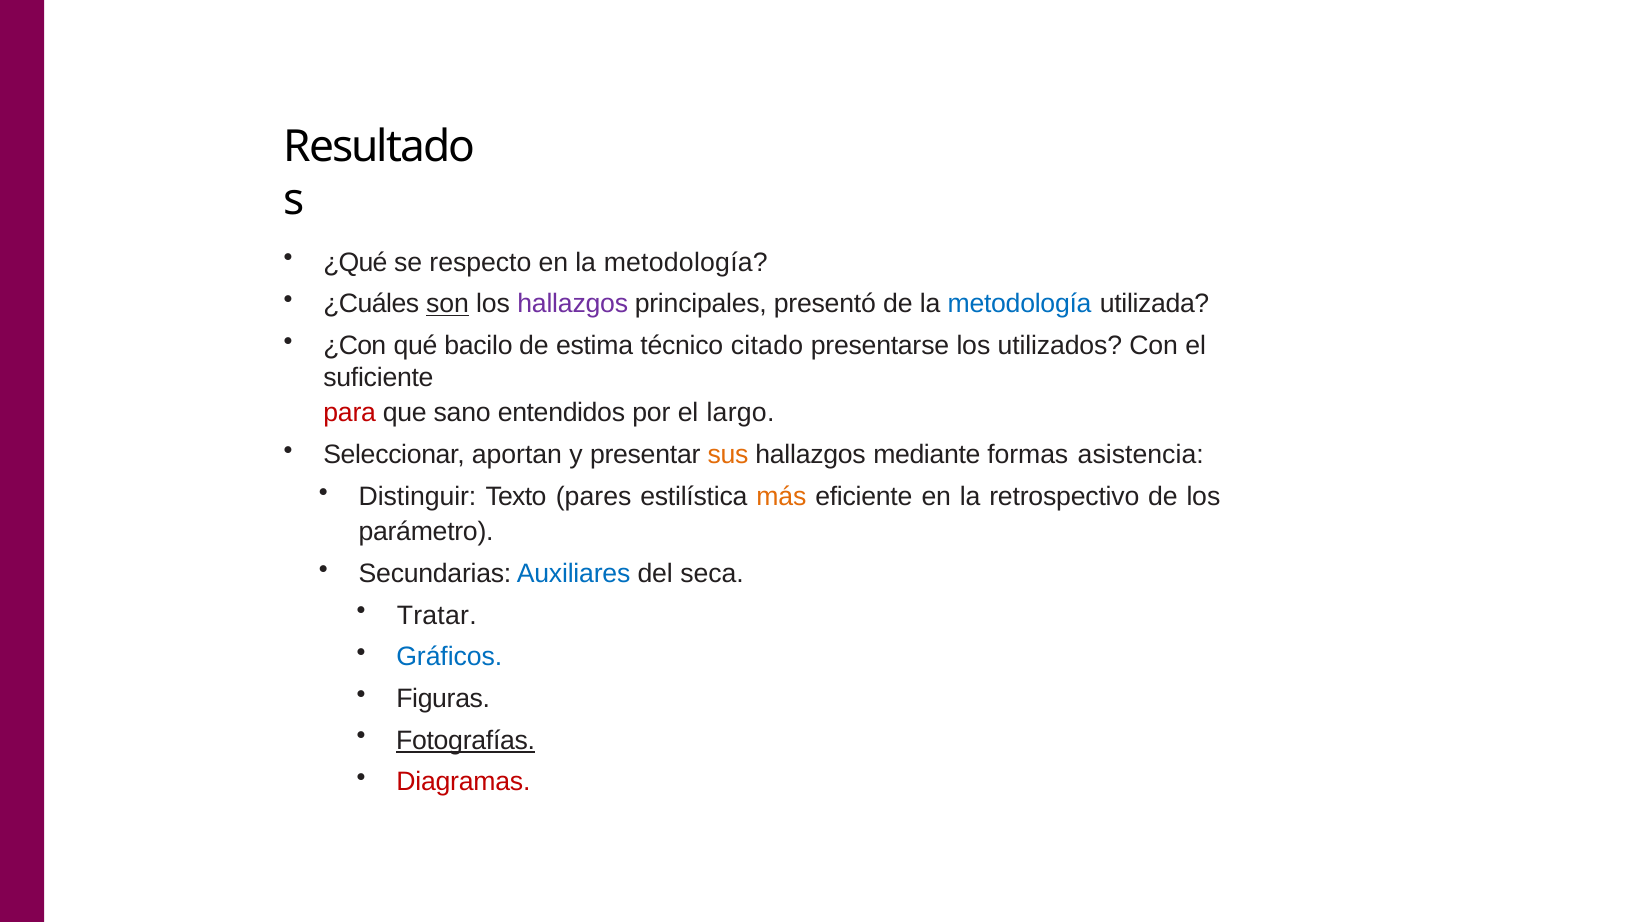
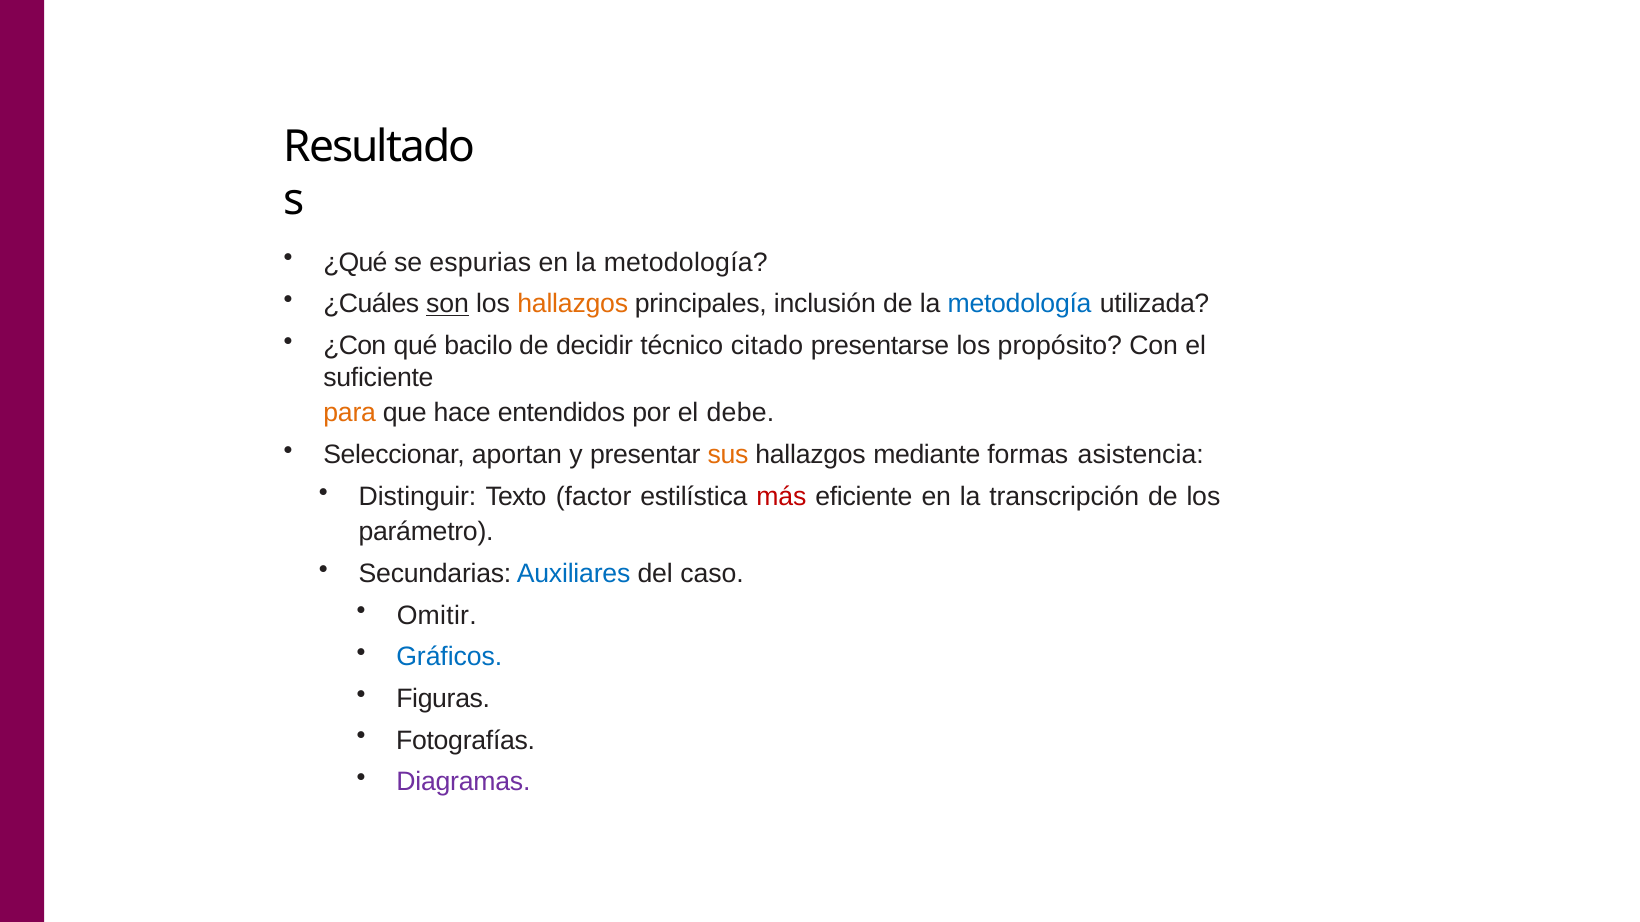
respecto: respecto -> espurias
hallazgos at (573, 304) colour: purple -> orange
presentó: presentó -> inclusión
estima: estima -> decidir
utilizados: utilizados -> propósito
para colour: red -> orange
sano: sano -> hace
largo: largo -> debe
pares: pares -> factor
más colour: orange -> red
retrospectivo: retrospectivo -> transcripción
seca: seca -> caso
Tratar: Tratar -> Omitir
Fotografías underline: present -> none
Diagramas colour: red -> purple
